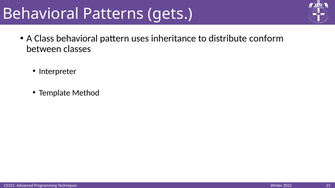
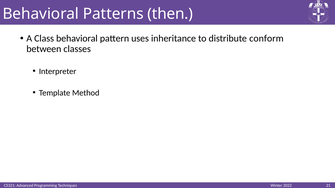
gets: gets -> then
